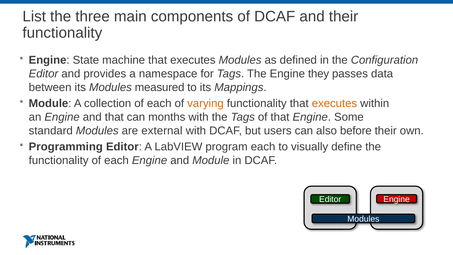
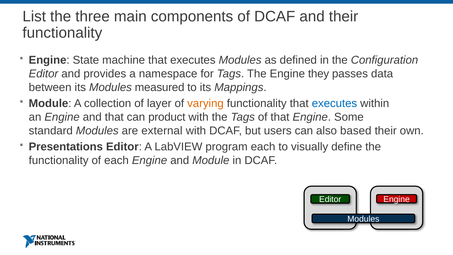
collection of each: each -> layer
executes at (334, 103) colour: orange -> blue
months: months -> product
before: before -> based
Programming: Programming -> Presentations
